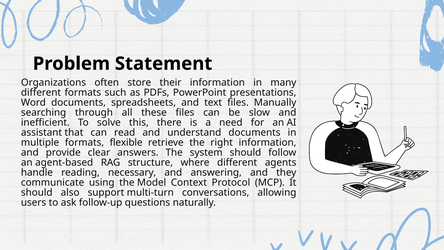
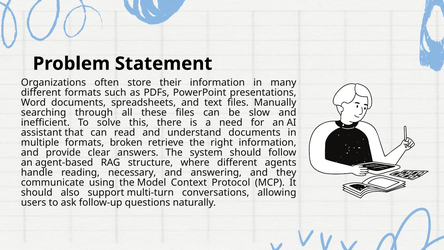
flexible: flexible -> broken
